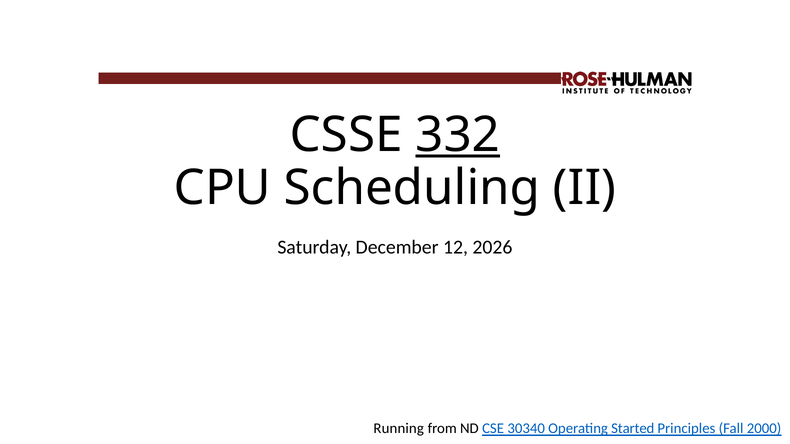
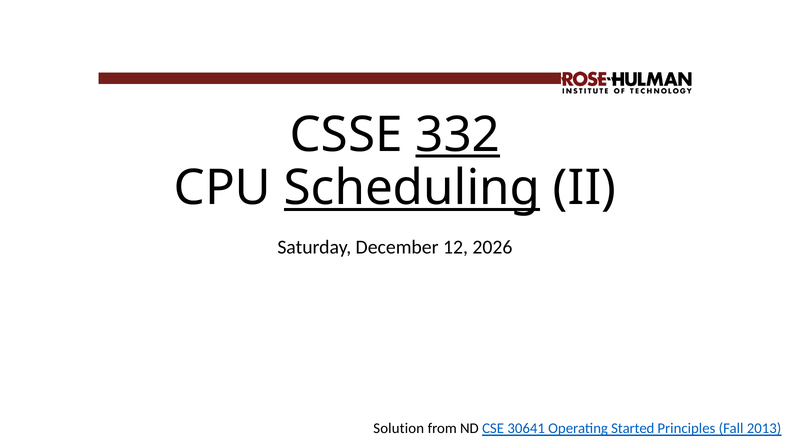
Scheduling underline: none -> present
Running: Running -> Solution
30340: 30340 -> 30641
2000: 2000 -> 2013
